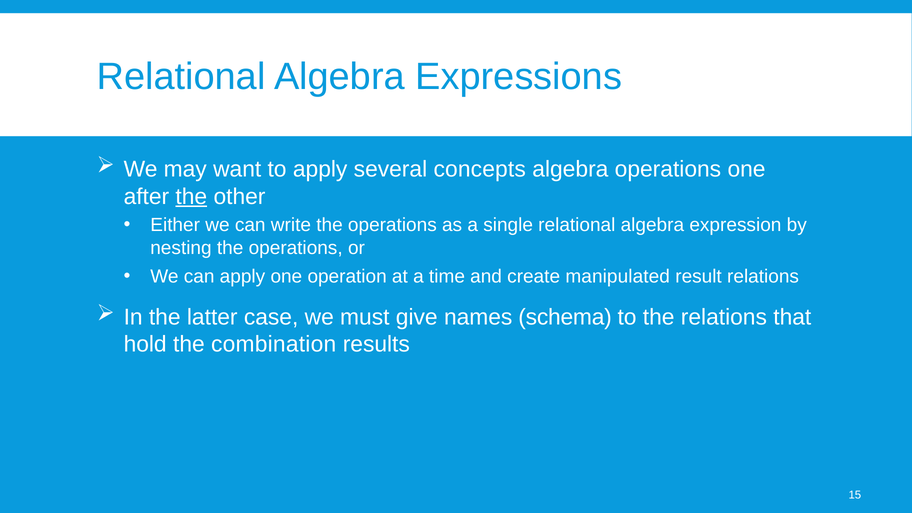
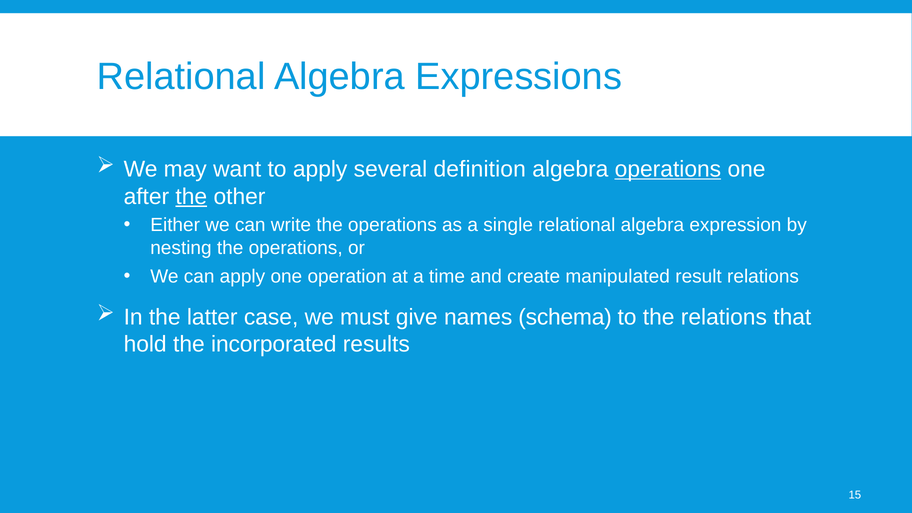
concepts: concepts -> definition
operations at (668, 169) underline: none -> present
combination: combination -> incorporated
